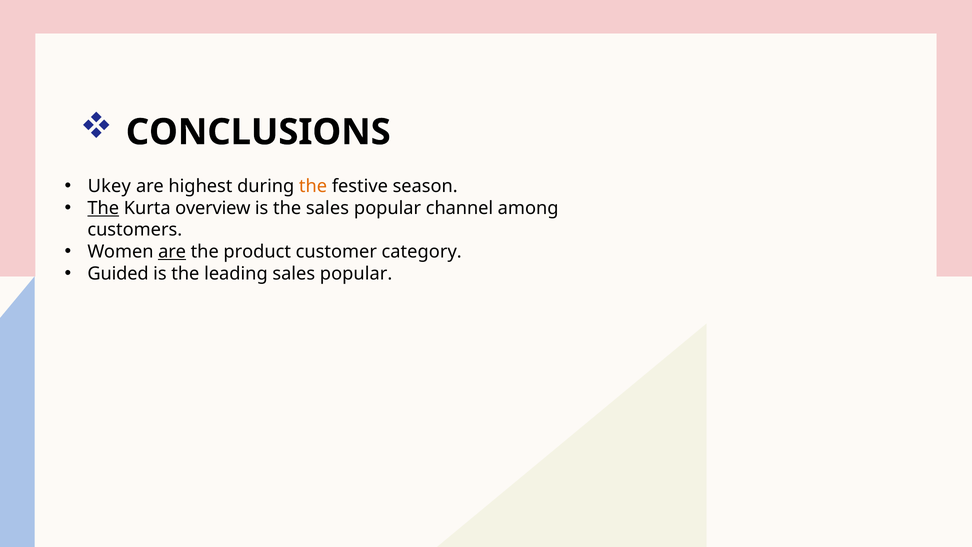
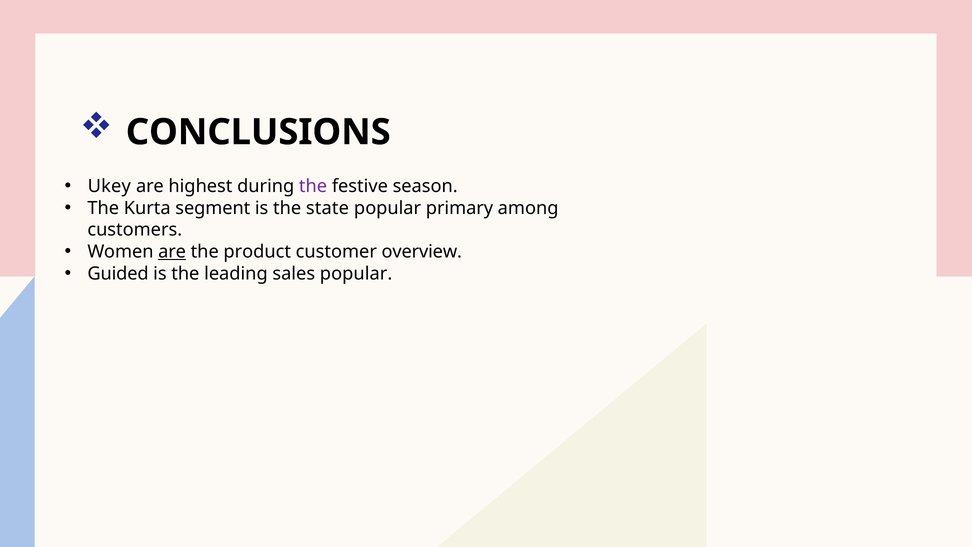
the at (313, 186) colour: orange -> purple
The at (103, 208) underline: present -> none
overview: overview -> segment
the sales: sales -> state
channel: channel -> primary
category: category -> overview
